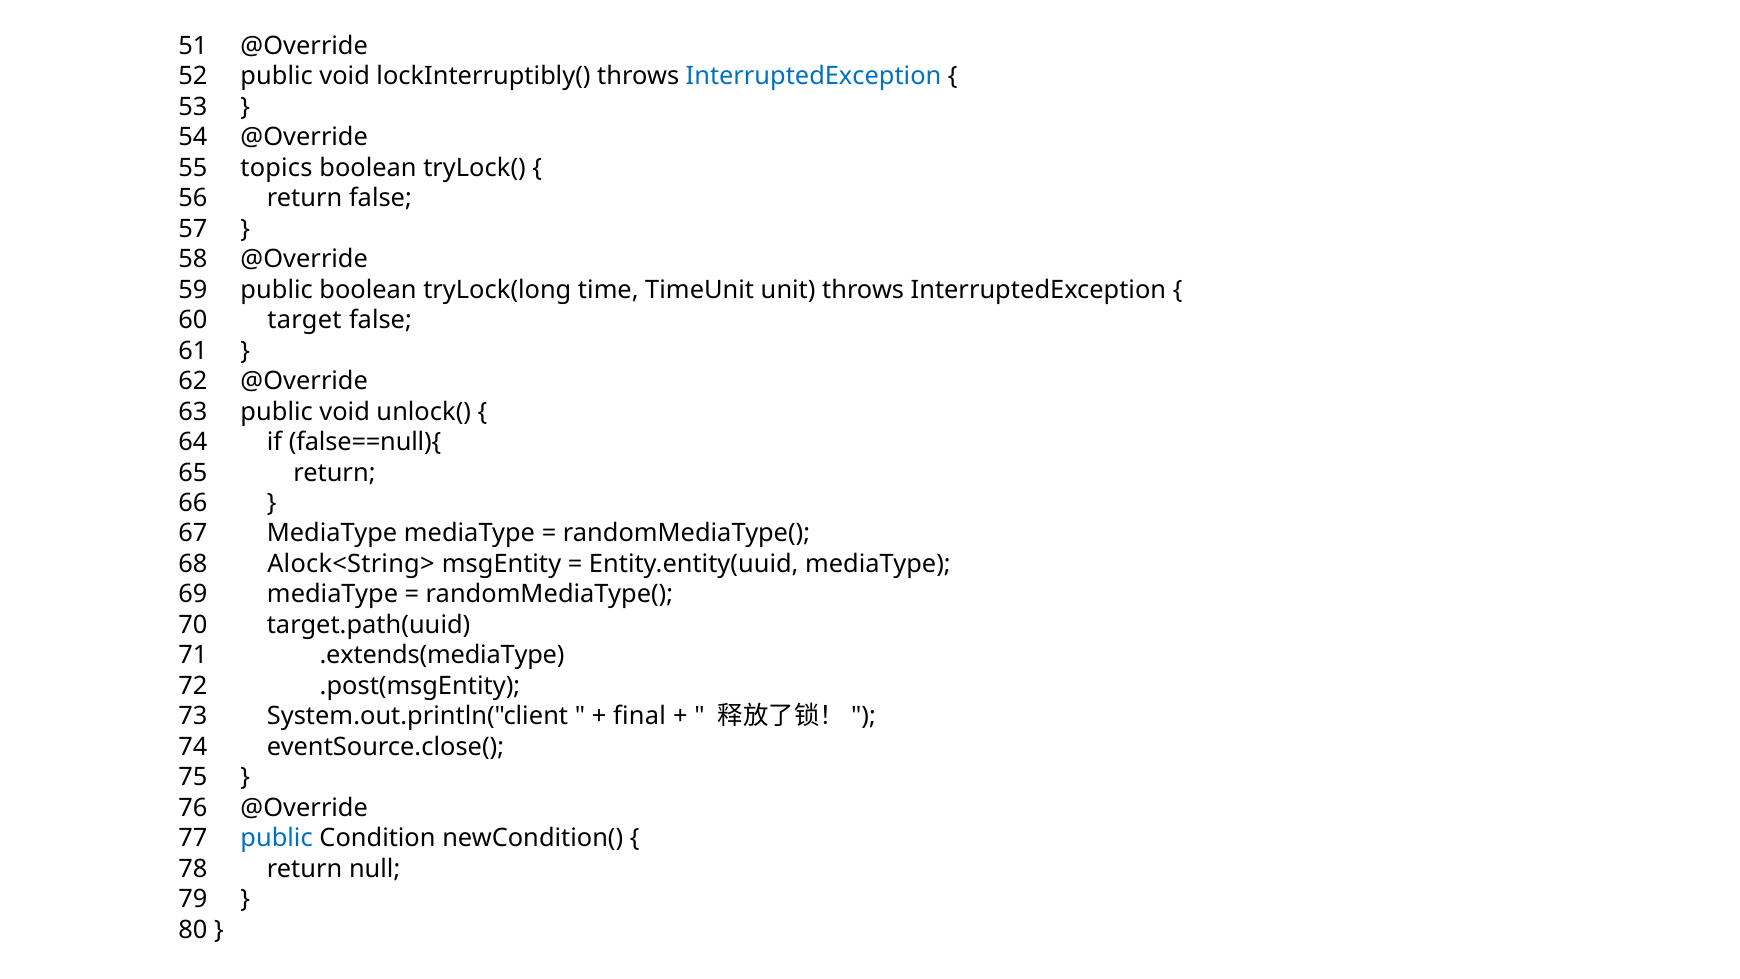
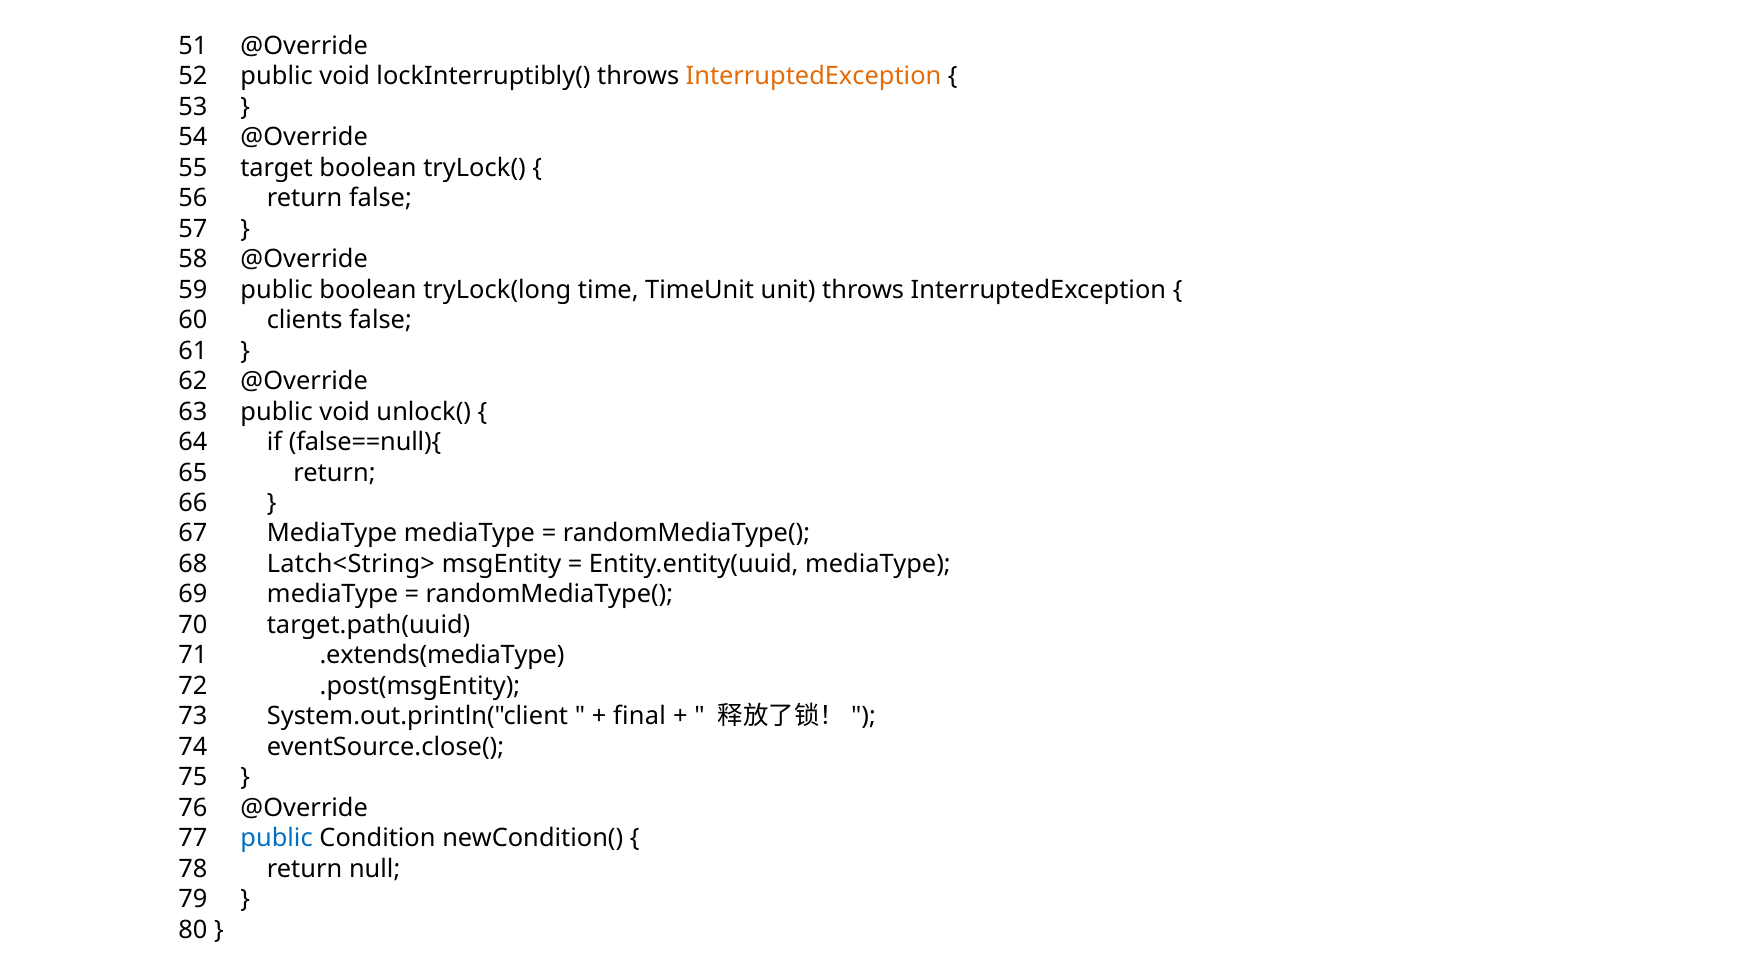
InterruptedException at (814, 76) colour: blue -> orange
topics: topics -> target
target: target -> clients
Alock<String>: Alock<String> -> Latch<String>
